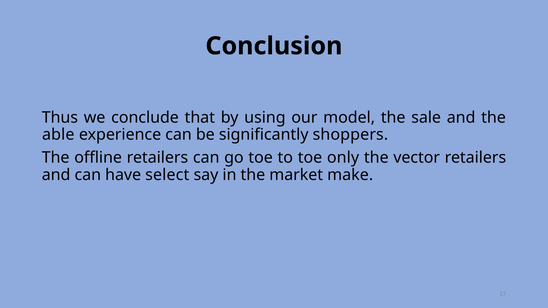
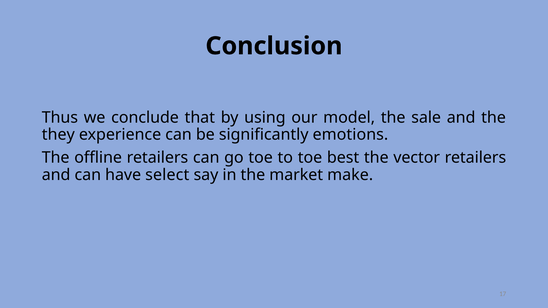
able: able -> they
shoppers: shoppers -> emotions
only: only -> best
